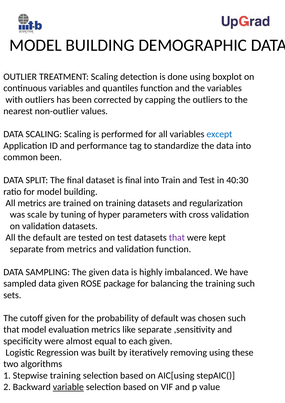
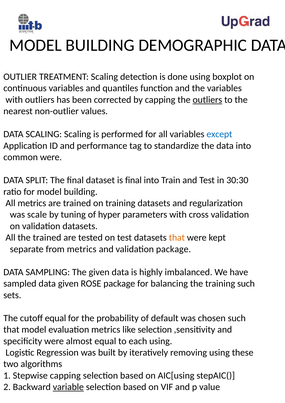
outliers at (207, 100) underline: none -> present
common been: been -> were
40:30: 40:30 -> 30:30
the default: default -> trained
that at (177, 238) colour: purple -> orange
validation function: function -> package
cutoff given: given -> equal
like separate: separate -> selection
each given: given -> using
Stepwise training: training -> capping
